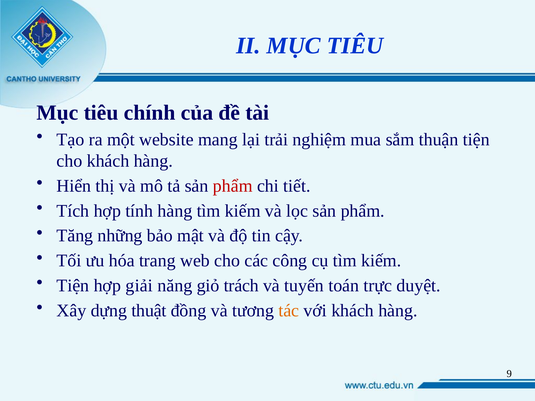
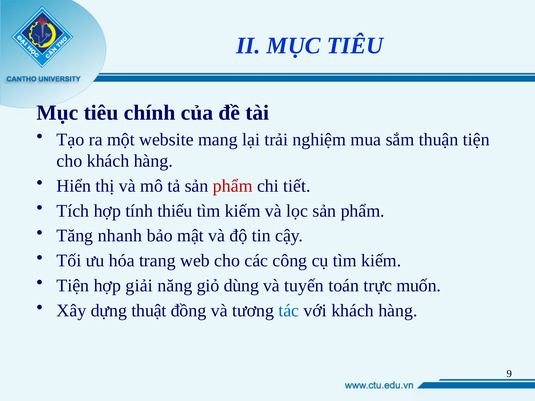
tính hàng: hàng -> thiếu
những: những -> nhanh
trách: trách -> dùng
duyệt: duyệt -> muốn
tác colour: orange -> blue
